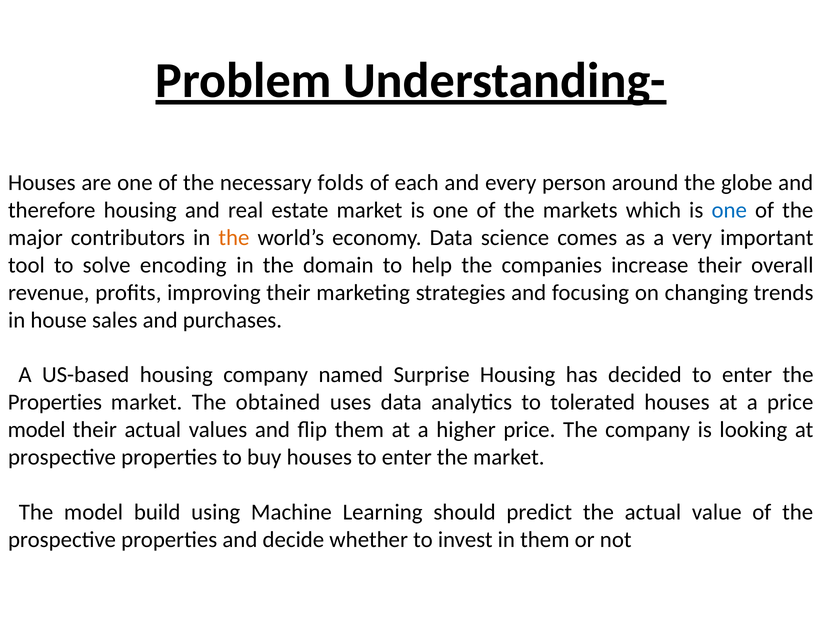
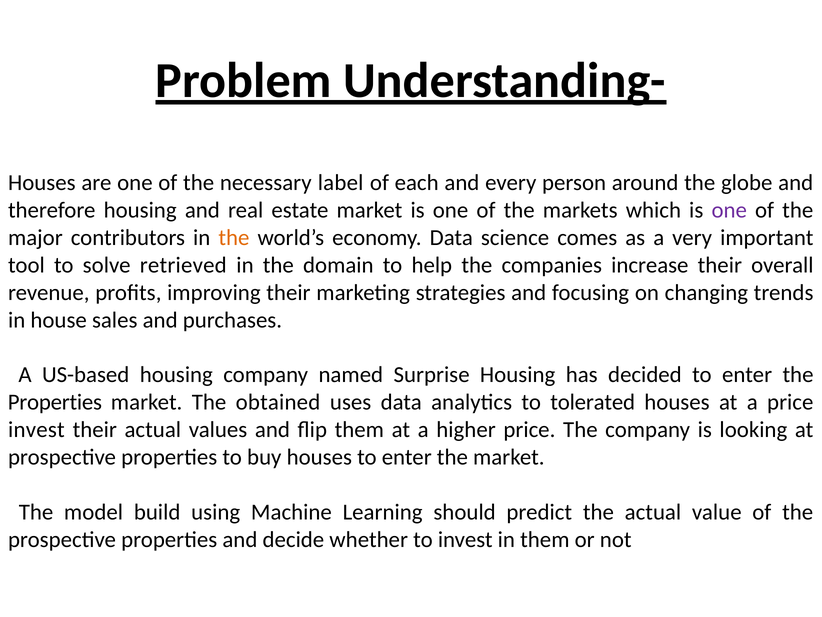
folds: folds -> label
one at (729, 210) colour: blue -> purple
encoding: encoding -> retrieved
model at (37, 429): model -> invest
